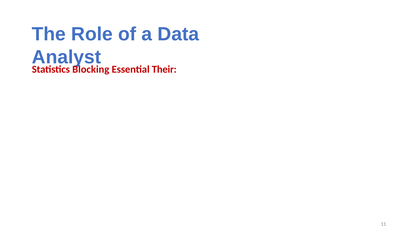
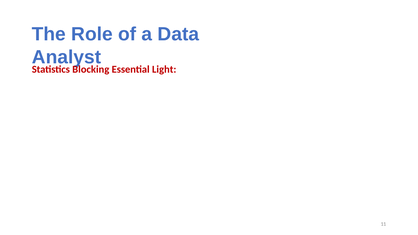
Their: Their -> Light
